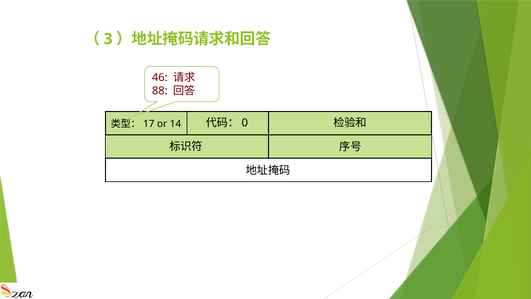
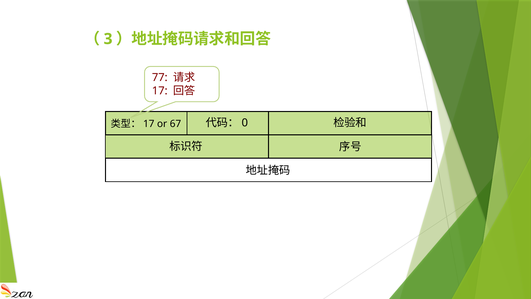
46: 46 -> 77
88: 88 -> 17
14: 14 -> 67
